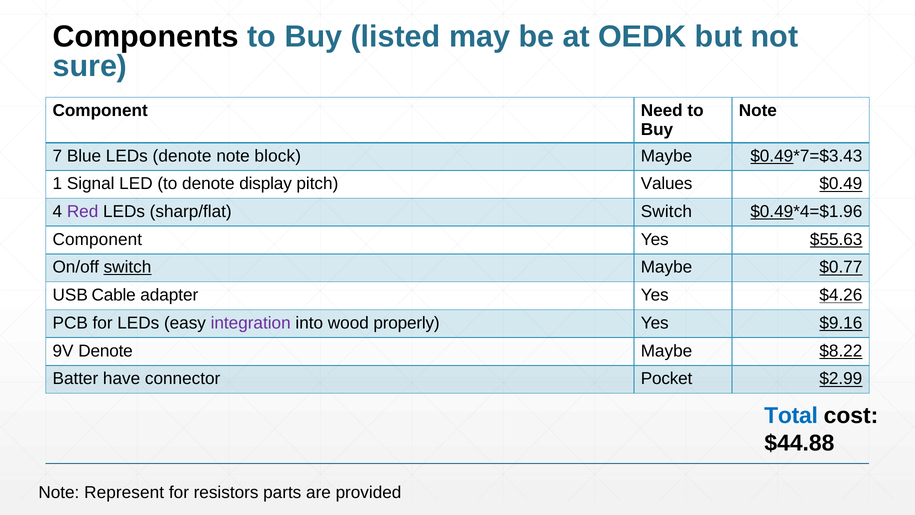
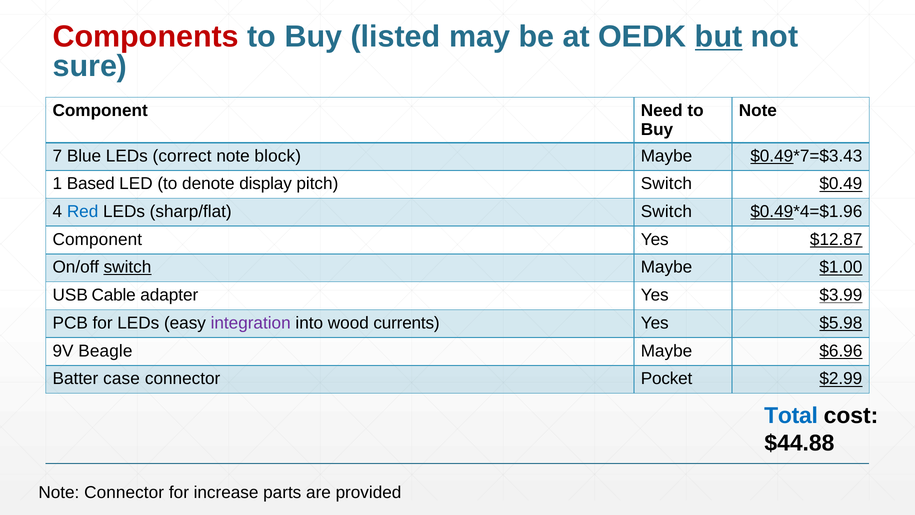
Components colour: black -> red
but underline: none -> present
LEDs denote: denote -> correct
Signal: Signal -> Based
pitch Values: Values -> Switch
Red colour: purple -> blue
$55.63: $55.63 -> $12.87
$0.77: $0.77 -> $1.00
$4.26: $4.26 -> $3.99
properly: properly -> currents
$9.16: $9.16 -> $5.98
9V Denote: Denote -> Beagle
$8.22: $8.22 -> $6.96
have: have -> case
Note Represent: Represent -> Connector
resistors: resistors -> increase
